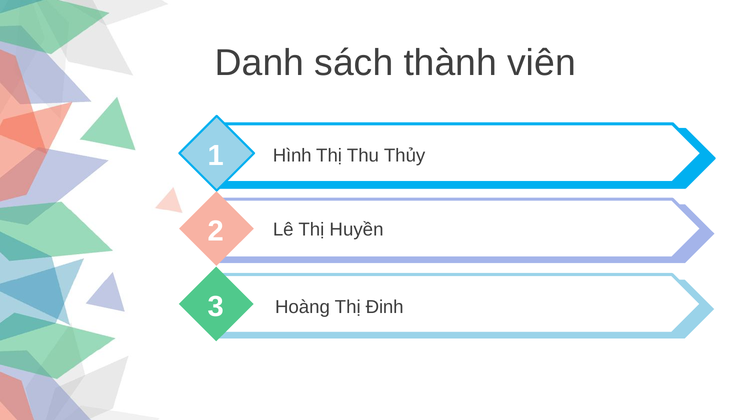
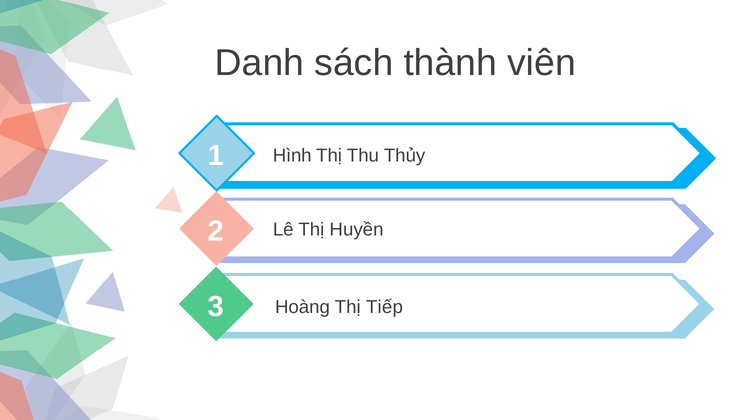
Đinh: Đinh -> Tiếp
